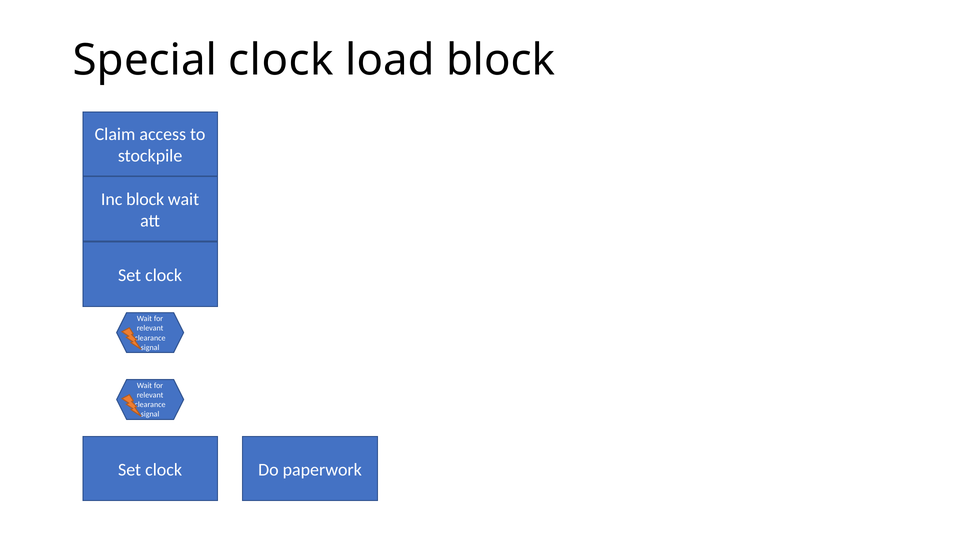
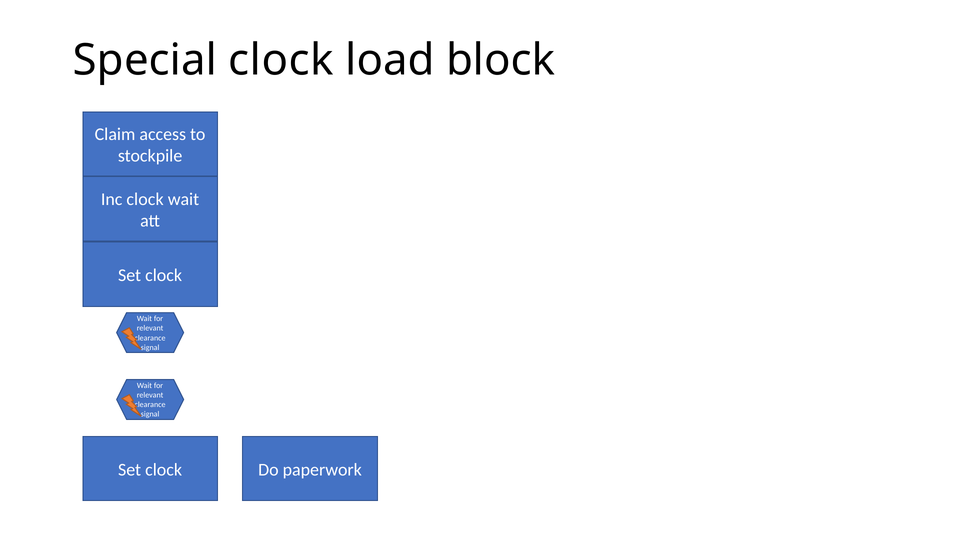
Inc block: block -> clock
